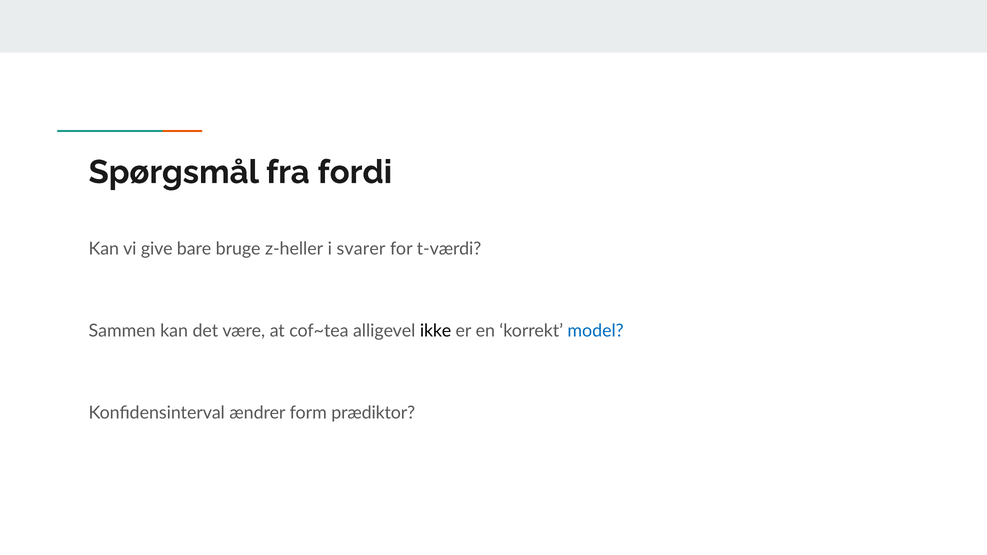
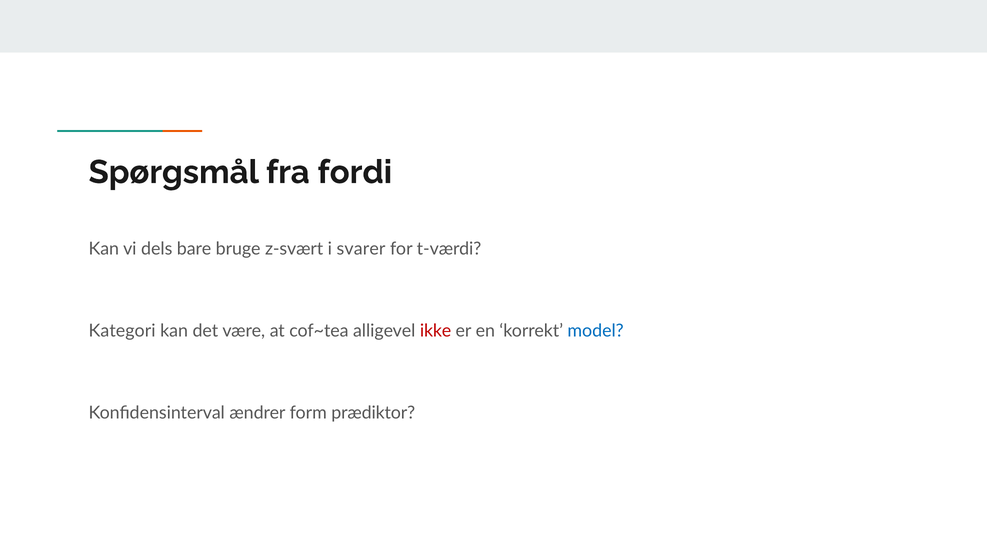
give: give -> dels
z-heller: z-heller -> z-svært
Sammen: Sammen -> Kategori
ikke colour: black -> red
